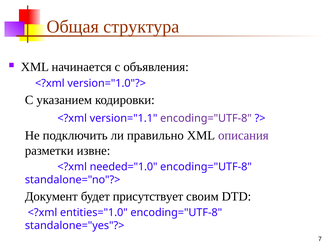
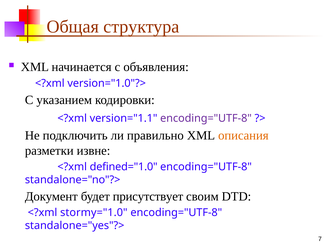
описания colour: purple -> orange
needed="1.0: needed="1.0 -> defined="1.0
entities="1.0: entities="1.0 -> stormy="1.0
